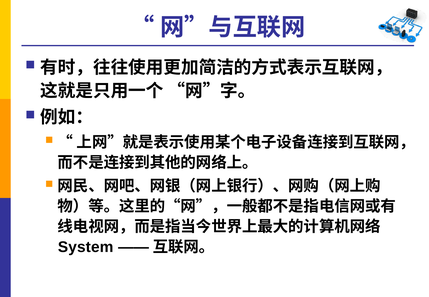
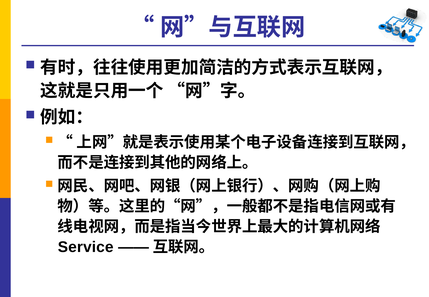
System: System -> Service
